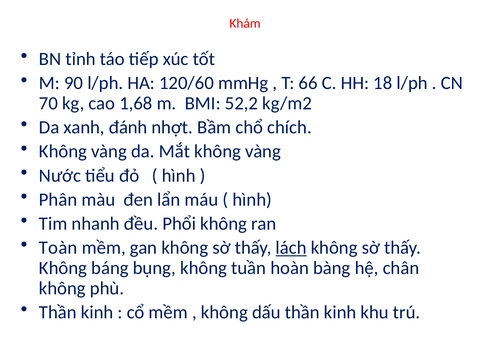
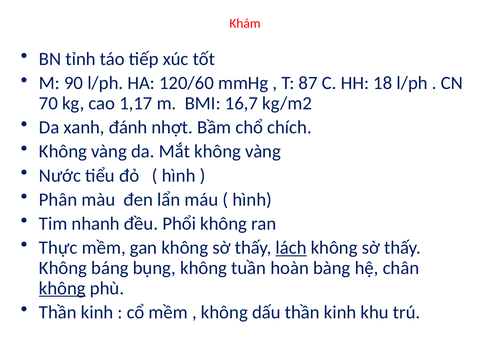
66: 66 -> 87
1,68: 1,68 -> 1,17
52,2: 52,2 -> 16,7
Toàn: Toàn -> Thực
không at (62, 289) underline: none -> present
